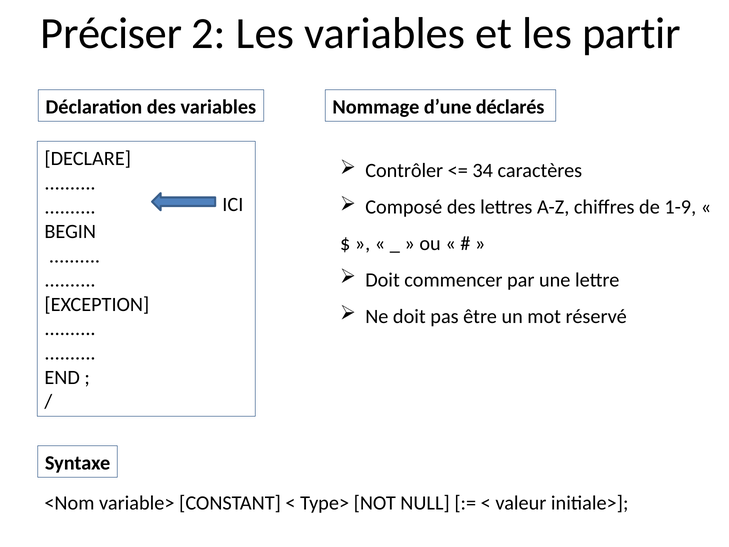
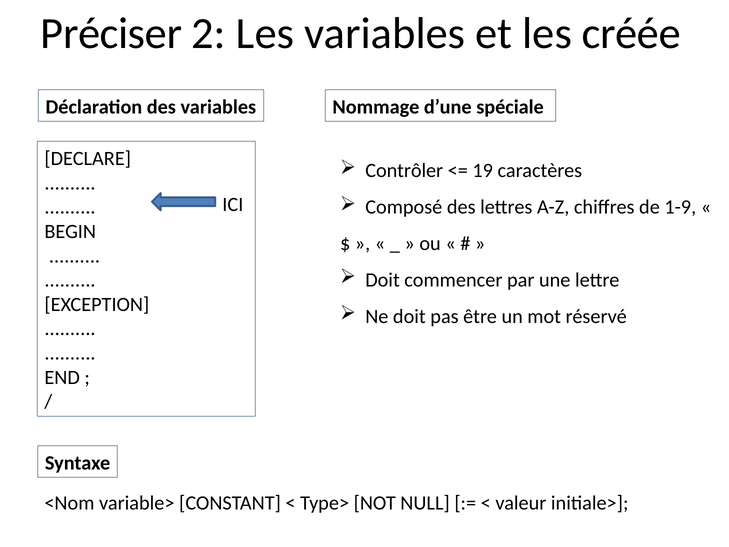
partir: partir -> créée
déclarés: déclarés -> spéciale
34: 34 -> 19
